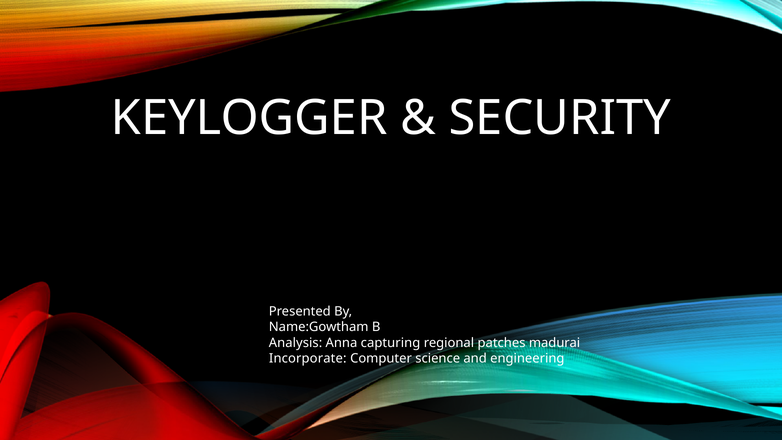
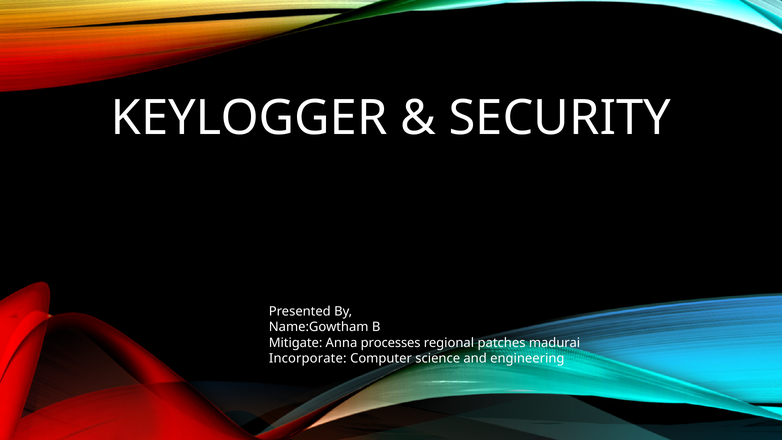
Analysis: Analysis -> Mitigate
capturing: capturing -> processes
